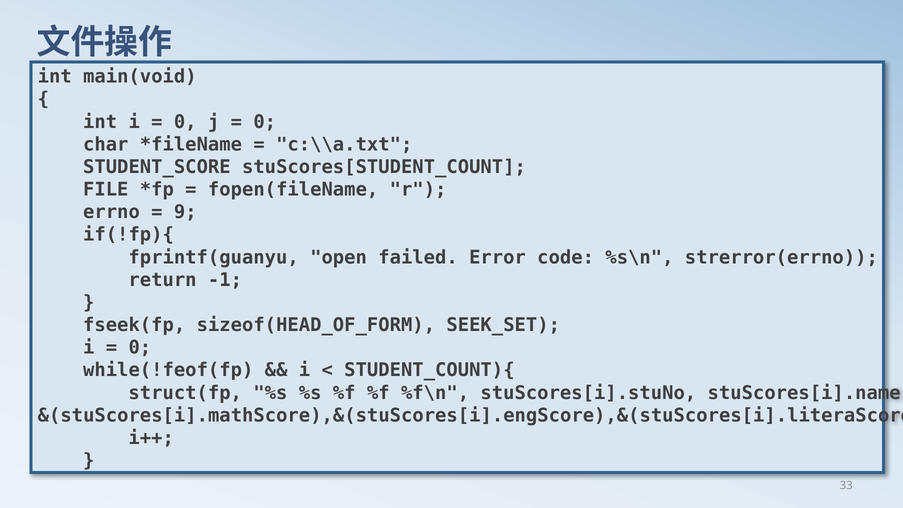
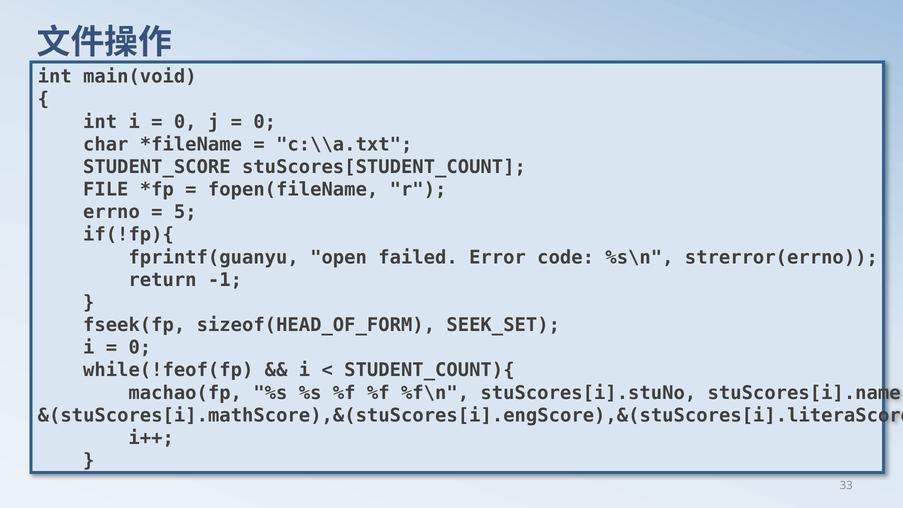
9: 9 -> 5
struct(fp: struct(fp -> machao(fp
